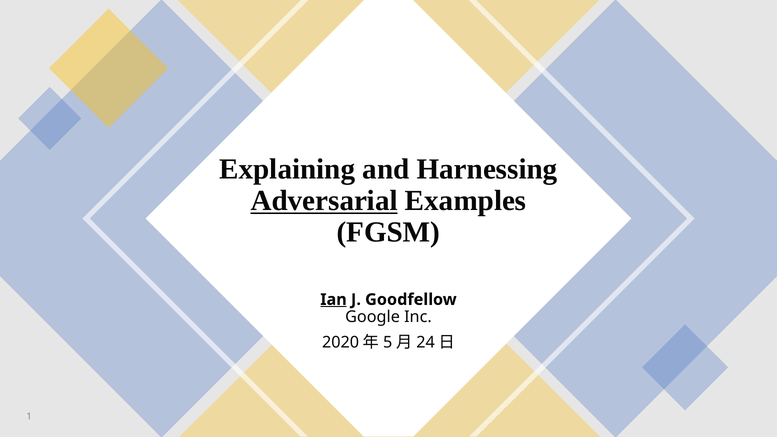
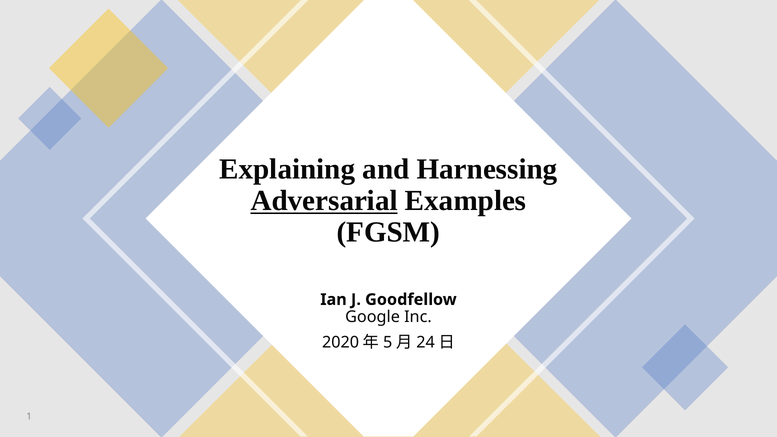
Ian underline: present -> none
